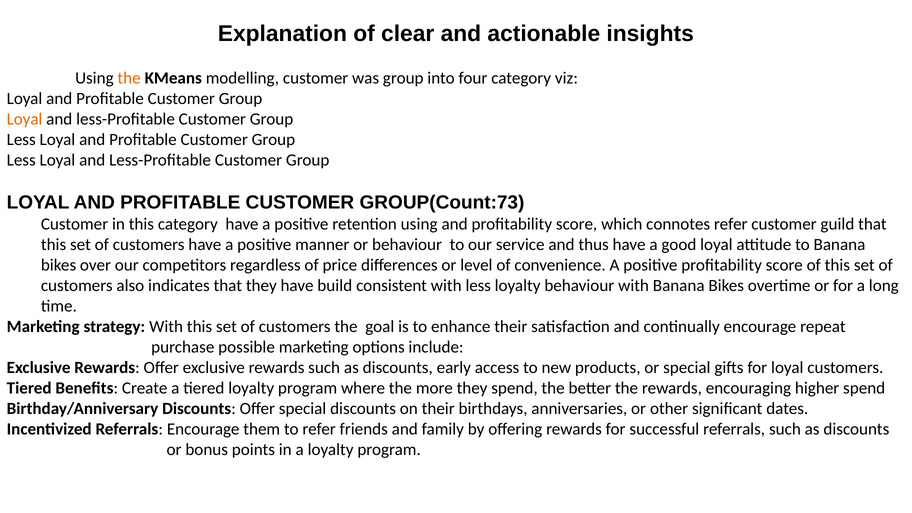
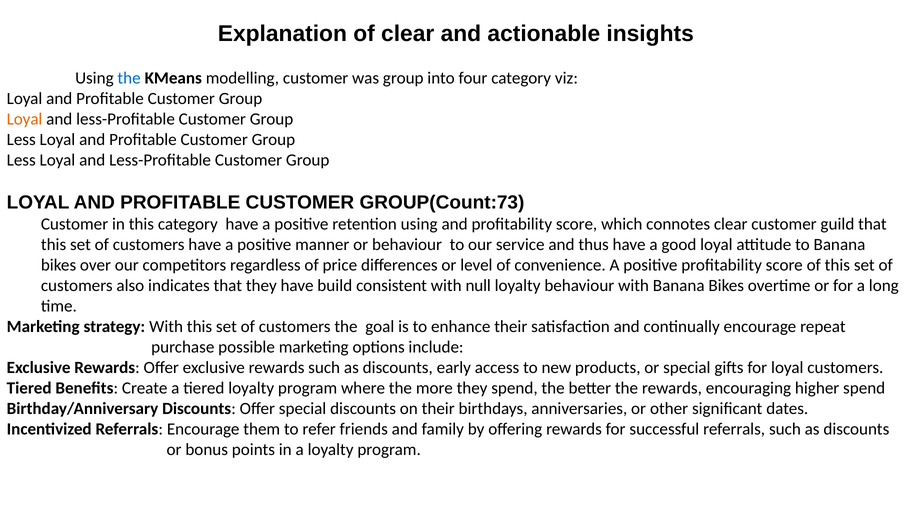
the at (129, 78) colour: orange -> blue
connotes refer: refer -> clear
with less: less -> null
